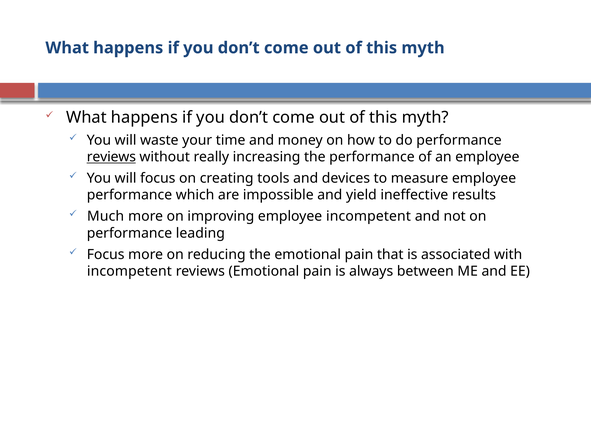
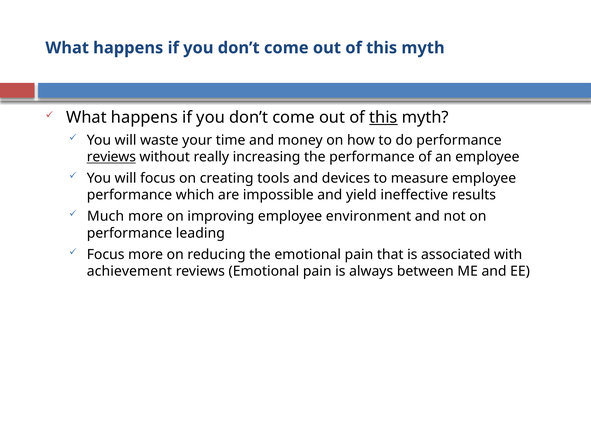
this at (383, 117) underline: none -> present
employee incompetent: incompetent -> environment
incompetent at (129, 271): incompetent -> achievement
